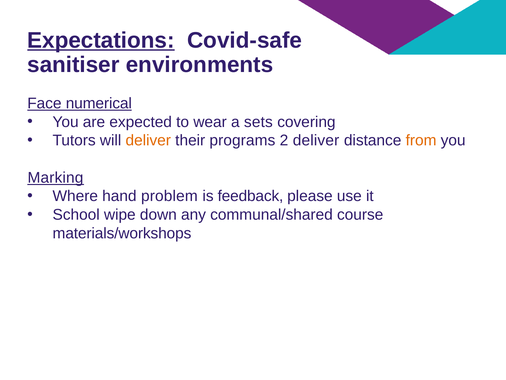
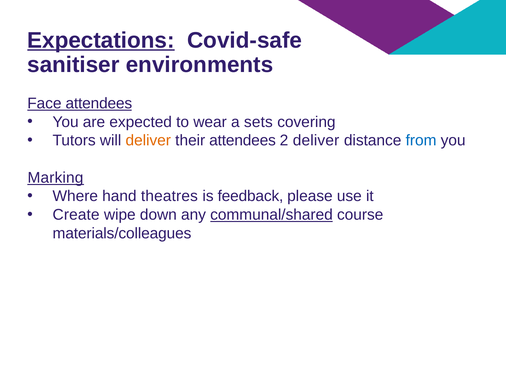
Face numerical: numerical -> attendees
their programs: programs -> attendees
from colour: orange -> blue
problem: problem -> theatres
School: School -> Create
communal/shared underline: none -> present
materials/workshops: materials/workshops -> materials/colleagues
